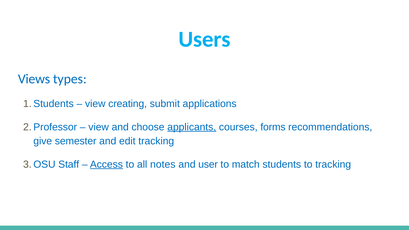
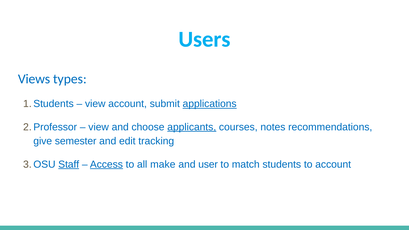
view creating: creating -> account
applications underline: none -> present
forms: forms -> notes
Staff underline: none -> present
notes: notes -> make
to tracking: tracking -> account
